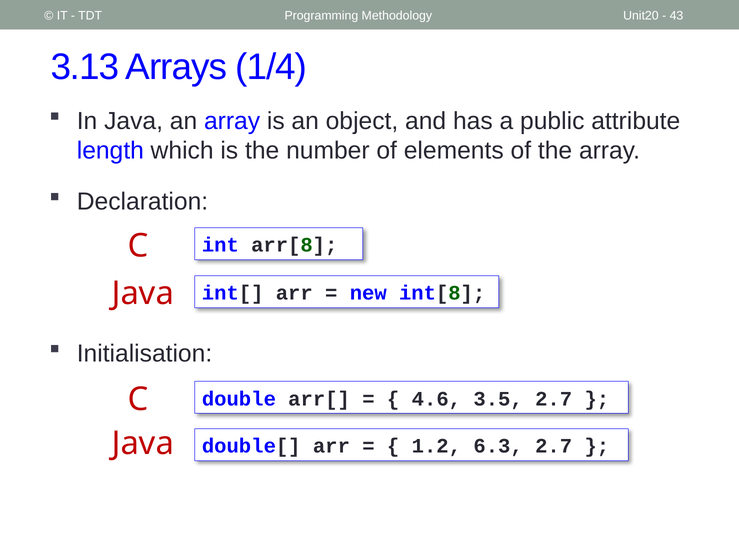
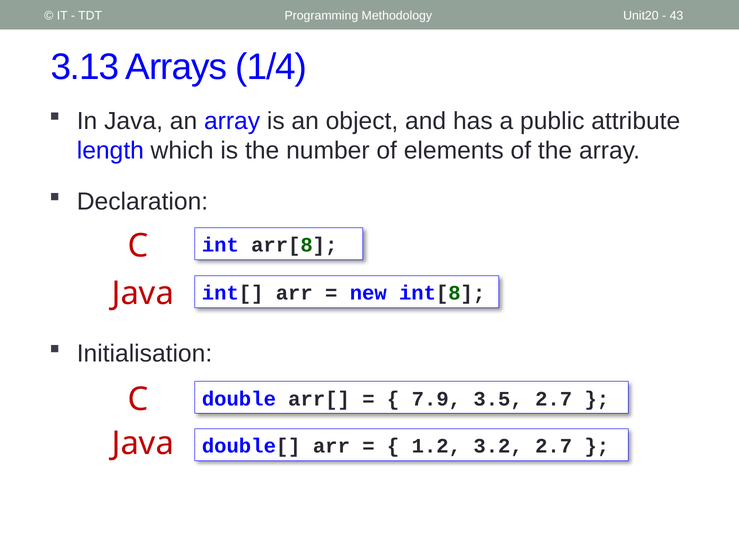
4.6: 4.6 -> 7.9
6.3: 6.3 -> 3.2
